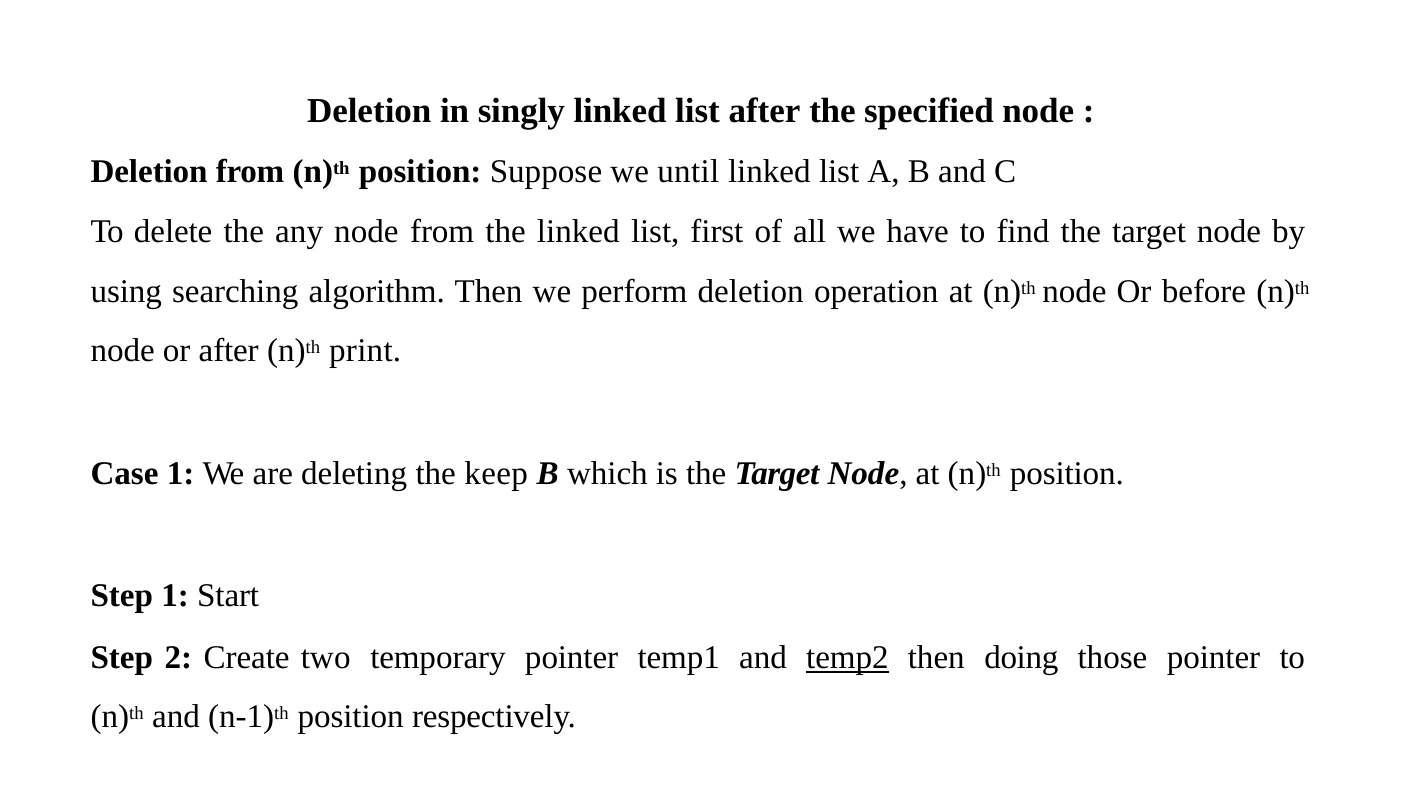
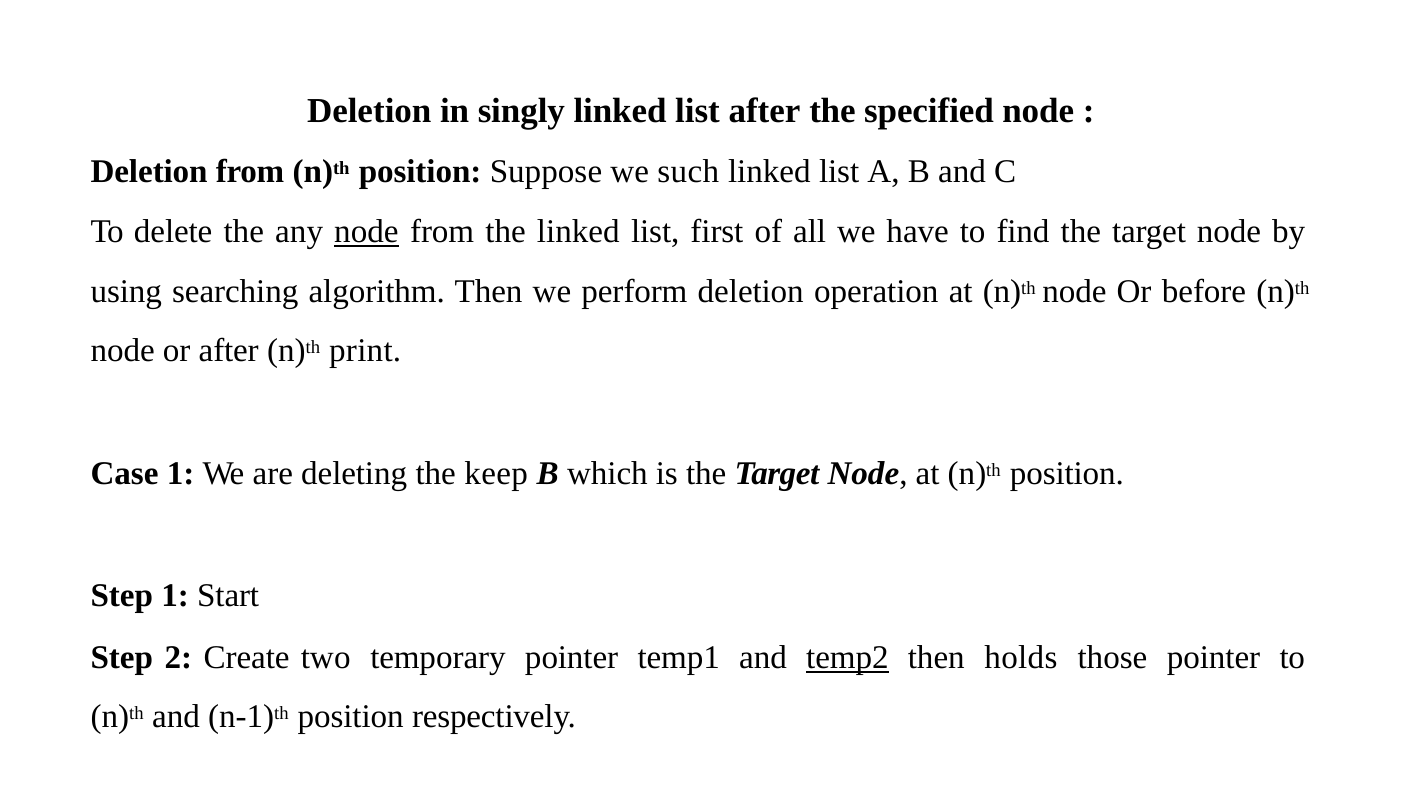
until: until -> such
node at (366, 232) underline: none -> present
doing: doing -> holds
